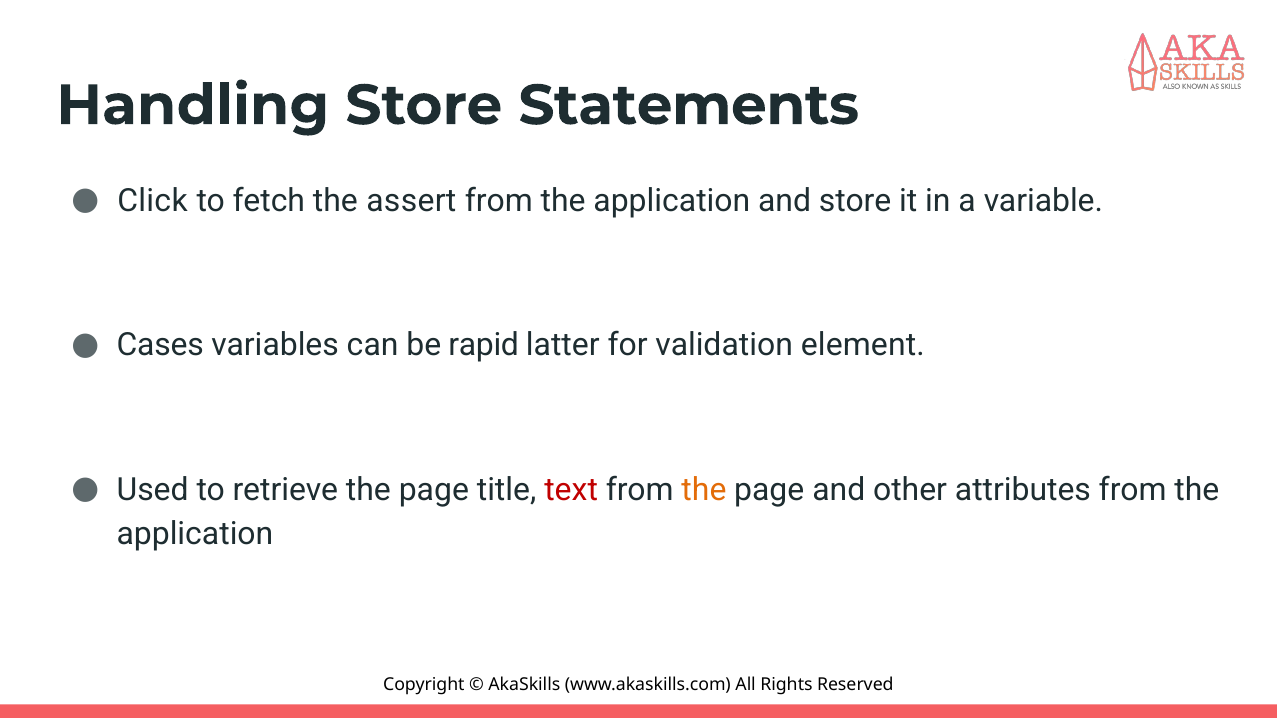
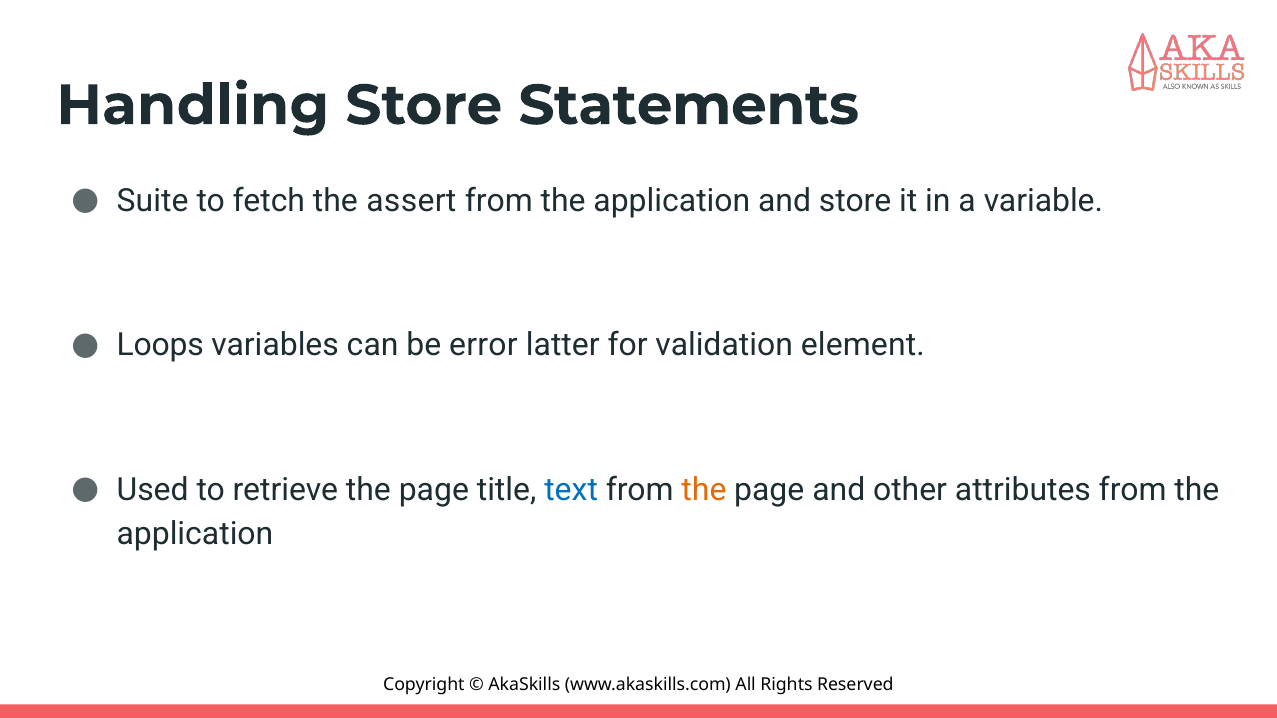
Click: Click -> Suite
Cases: Cases -> Loops
rapid: rapid -> error
text colour: red -> blue
